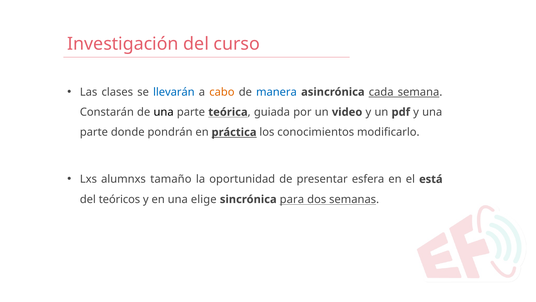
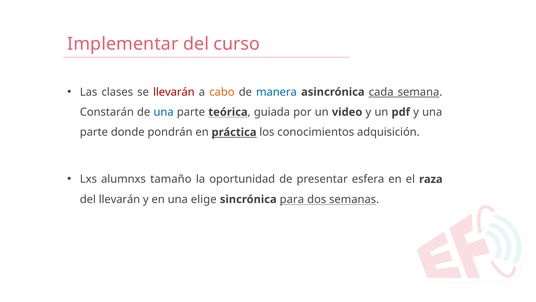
Investigación: Investigación -> Implementar
llevarán at (174, 92) colour: blue -> red
una at (164, 112) colour: black -> blue
modificarlo: modificarlo -> adquisición
está: está -> raza
del teóricos: teóricos -> llevarán
